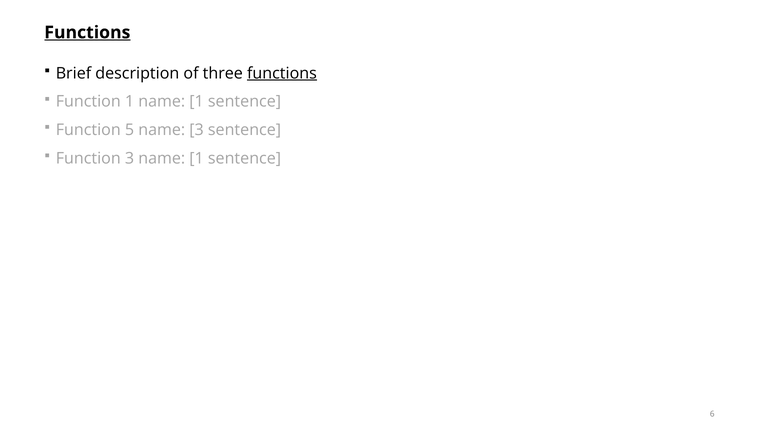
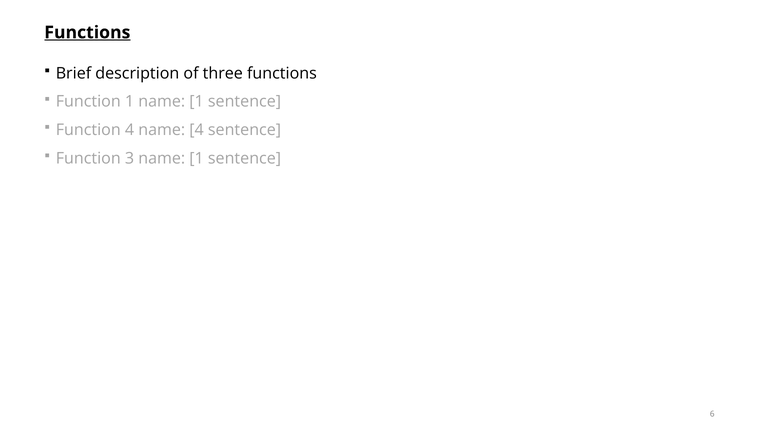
functions at (282, 73) underline: present -> none
Function 5: 5 -> 4
name 3: 3 -> 4
